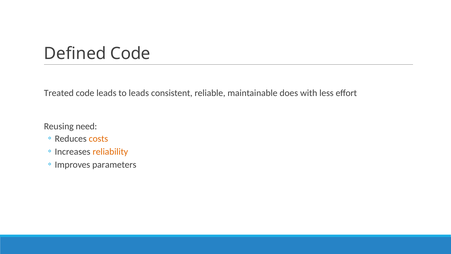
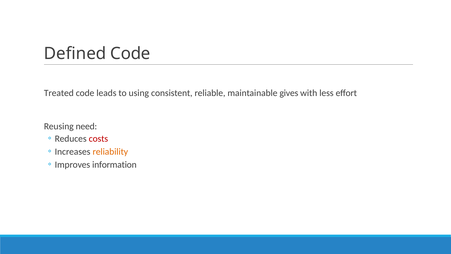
to leads: leads -> using
does: does -> gives
costs colour: orange -> red
parameters: parameters -> information
